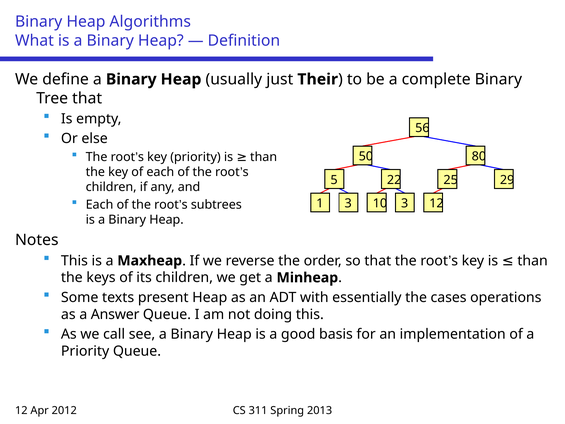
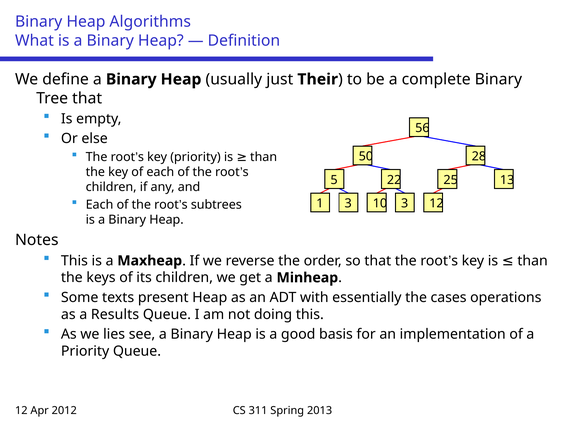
80: 80 -> 28
29: 29 -> 13
Answer: Answer -> Results
call: call -> lies
